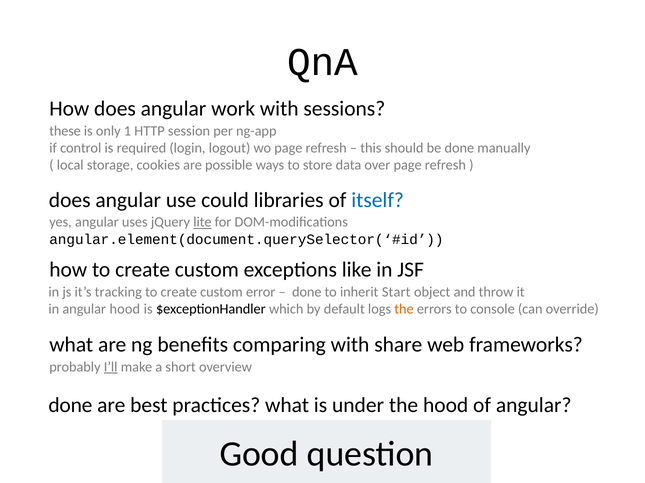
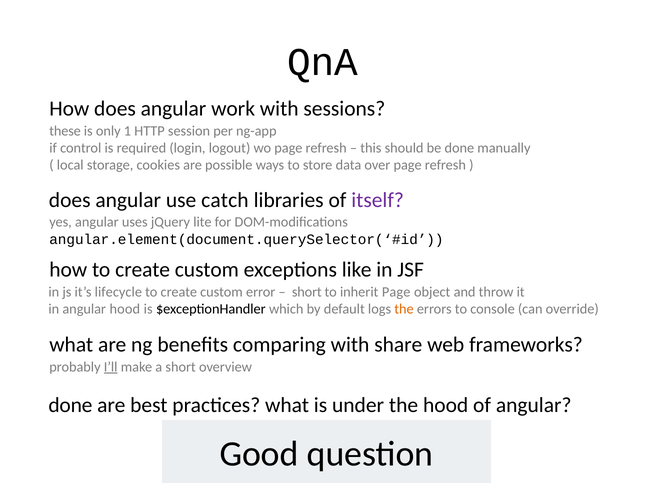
could: could -> catch
itself colour: blue -> purple
lite underline: present -> none
tracking: tracking -> lifecycle
done at (307, 292): done -> short
inherit Start: Start -> Page
